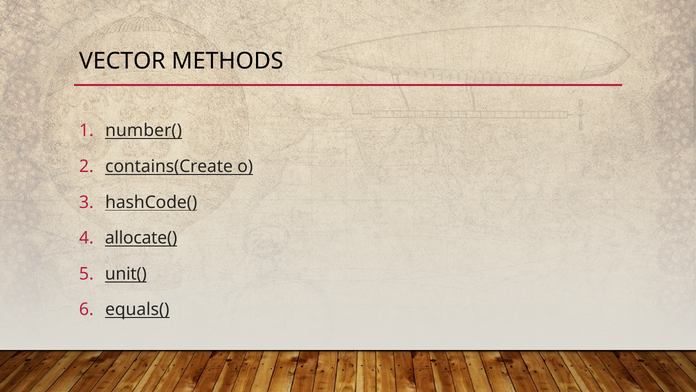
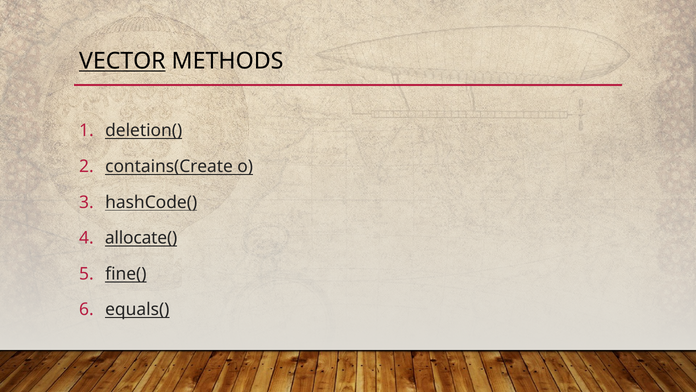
VECTOR underline: none -> present
number(: number( -> deletion(
unit(: unit( -> fine(
